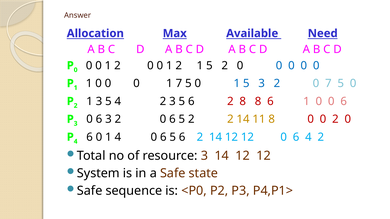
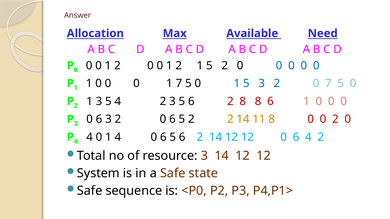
6 at (344, 101): 6 -> 0
4 6: 6 -> 4
